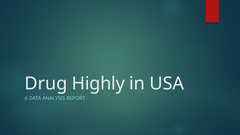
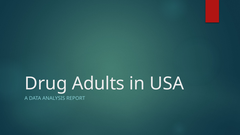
Highly: Highly -> Adults
